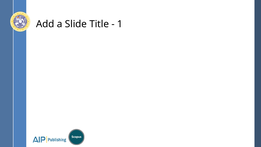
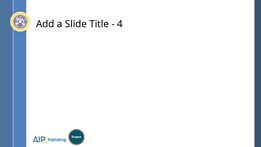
1: 1 -> 4
